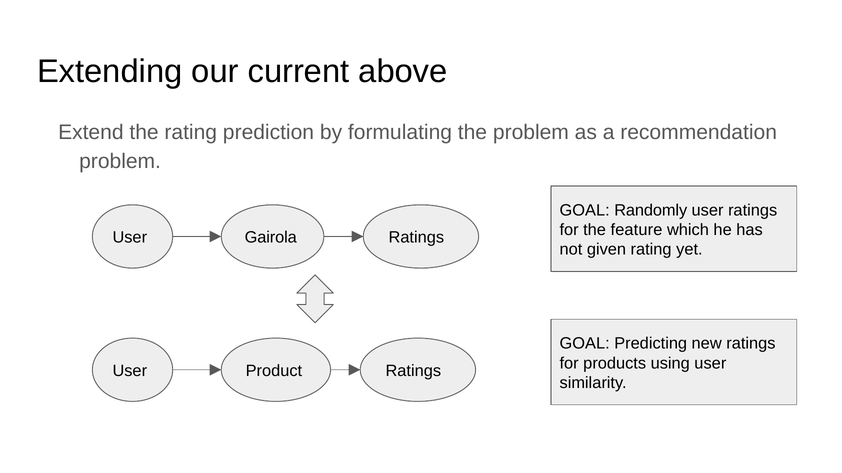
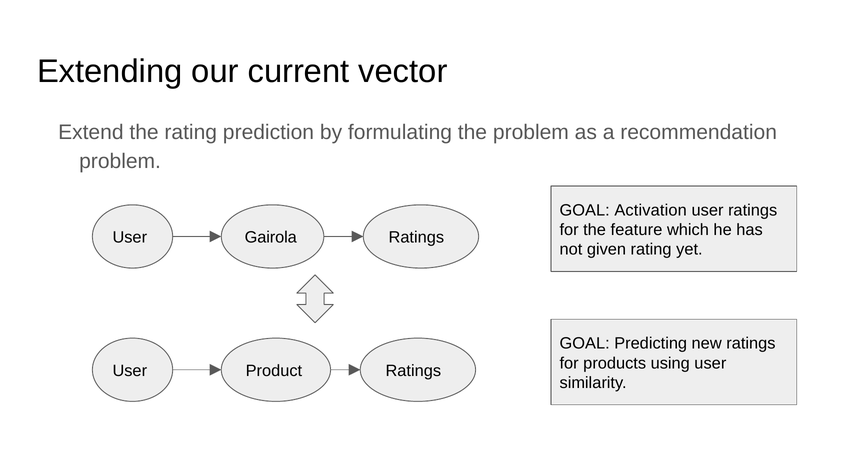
above: above -> vector
Randomly: Randomly -> Activation
